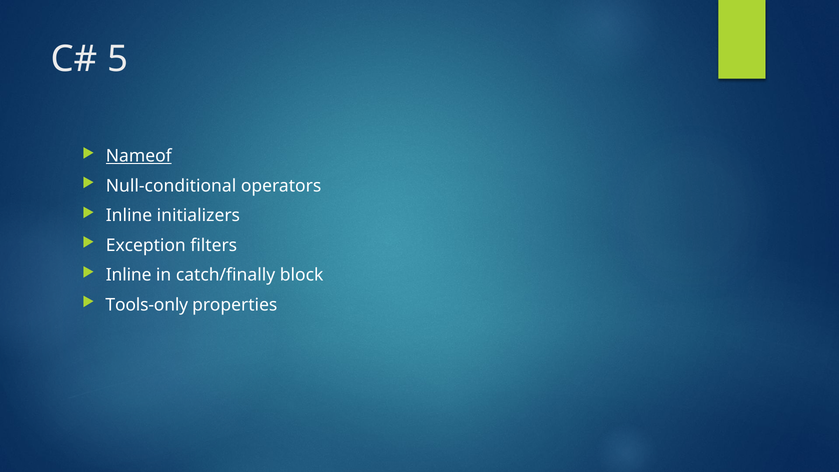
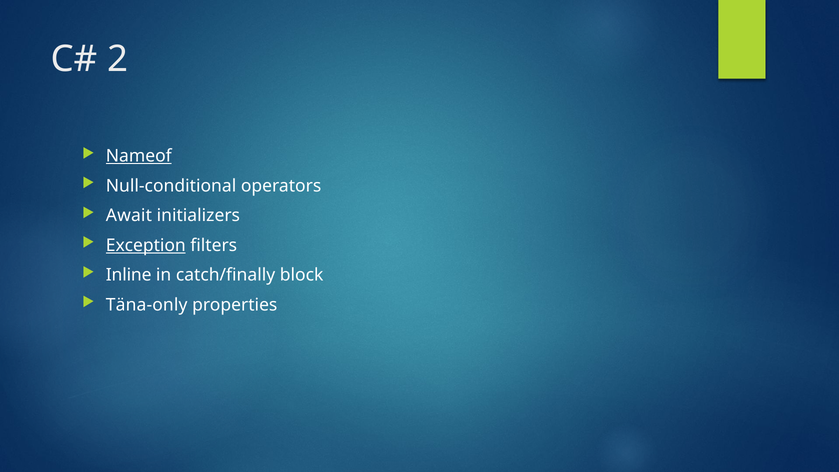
5: 5 -> 2
Inline at (129, 216): Inline -> Await
Exception underline: none -> present
Tools-only: Tools-only -> Täna-only
